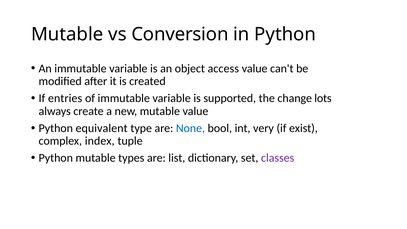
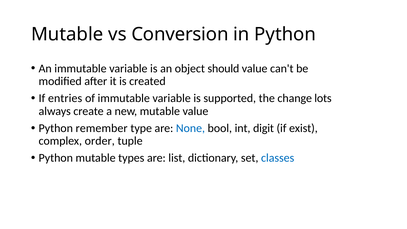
access: access -> should
equivalent: equivalent -> remember
very: very -> digit
index: index -> order
classes colour: purple -> blue
